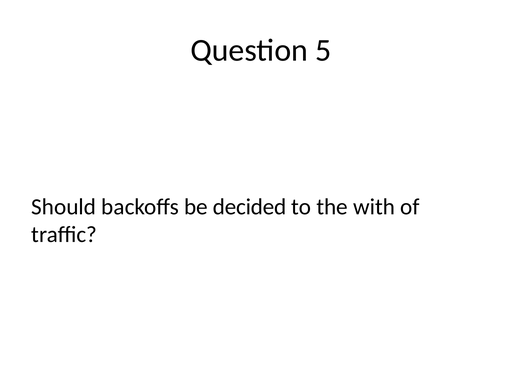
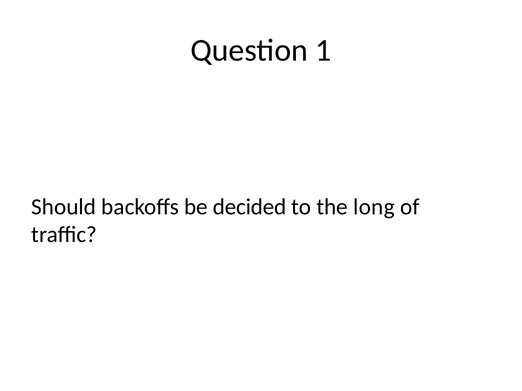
5: 5 -> 1
with: with -> long
